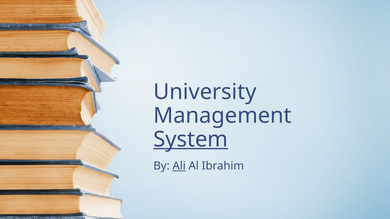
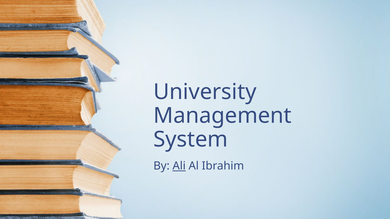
System underline: present -> none
